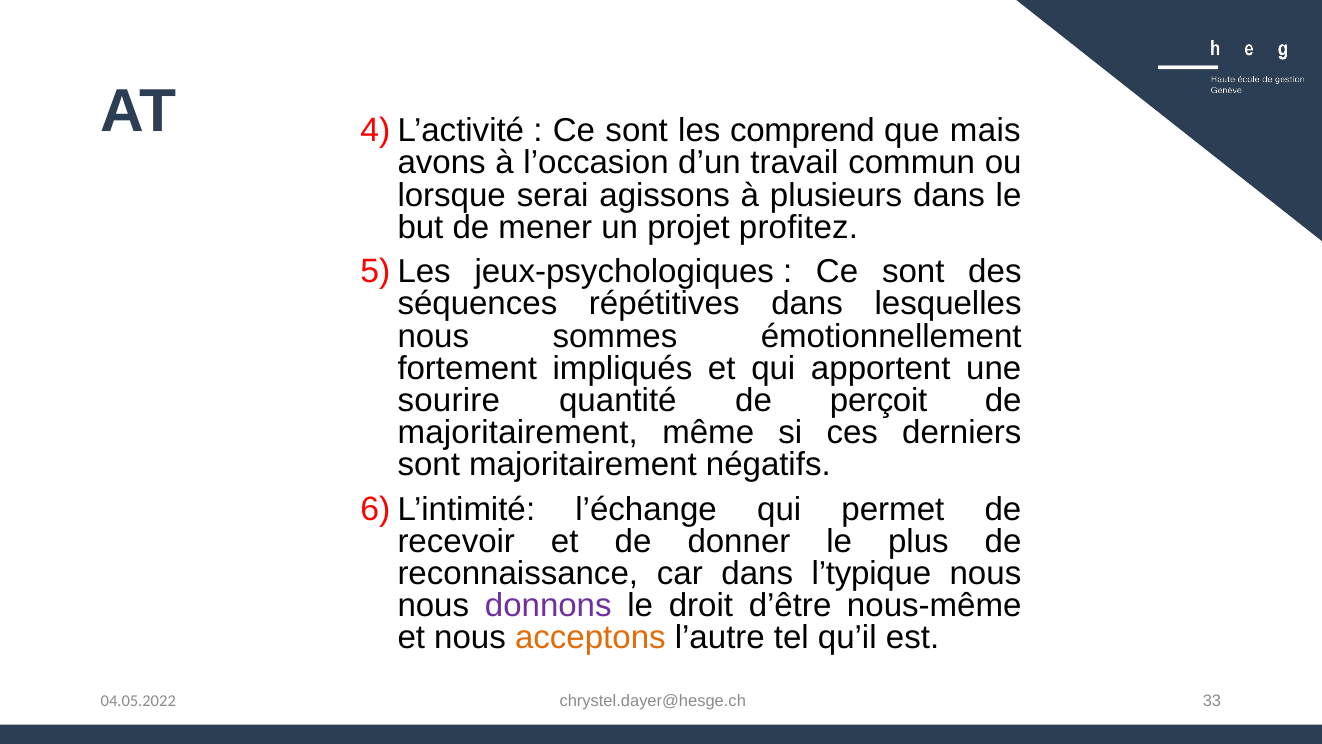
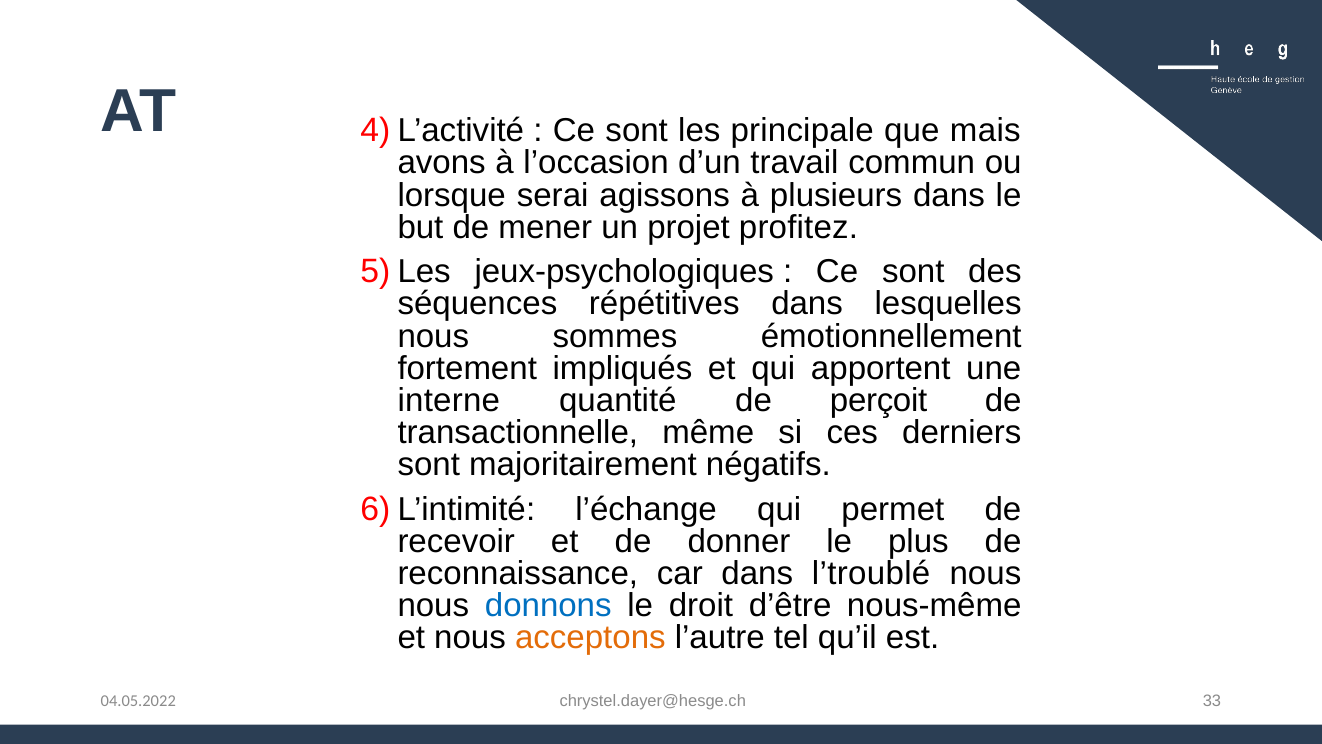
comprend: comprend -> principale
sourire: sourire -> interne
majoritairement at (518, 432): majoritairement -> transactionnelle
l’typique: l’typique -> l’troublé
donnons colour: purple -> blue
